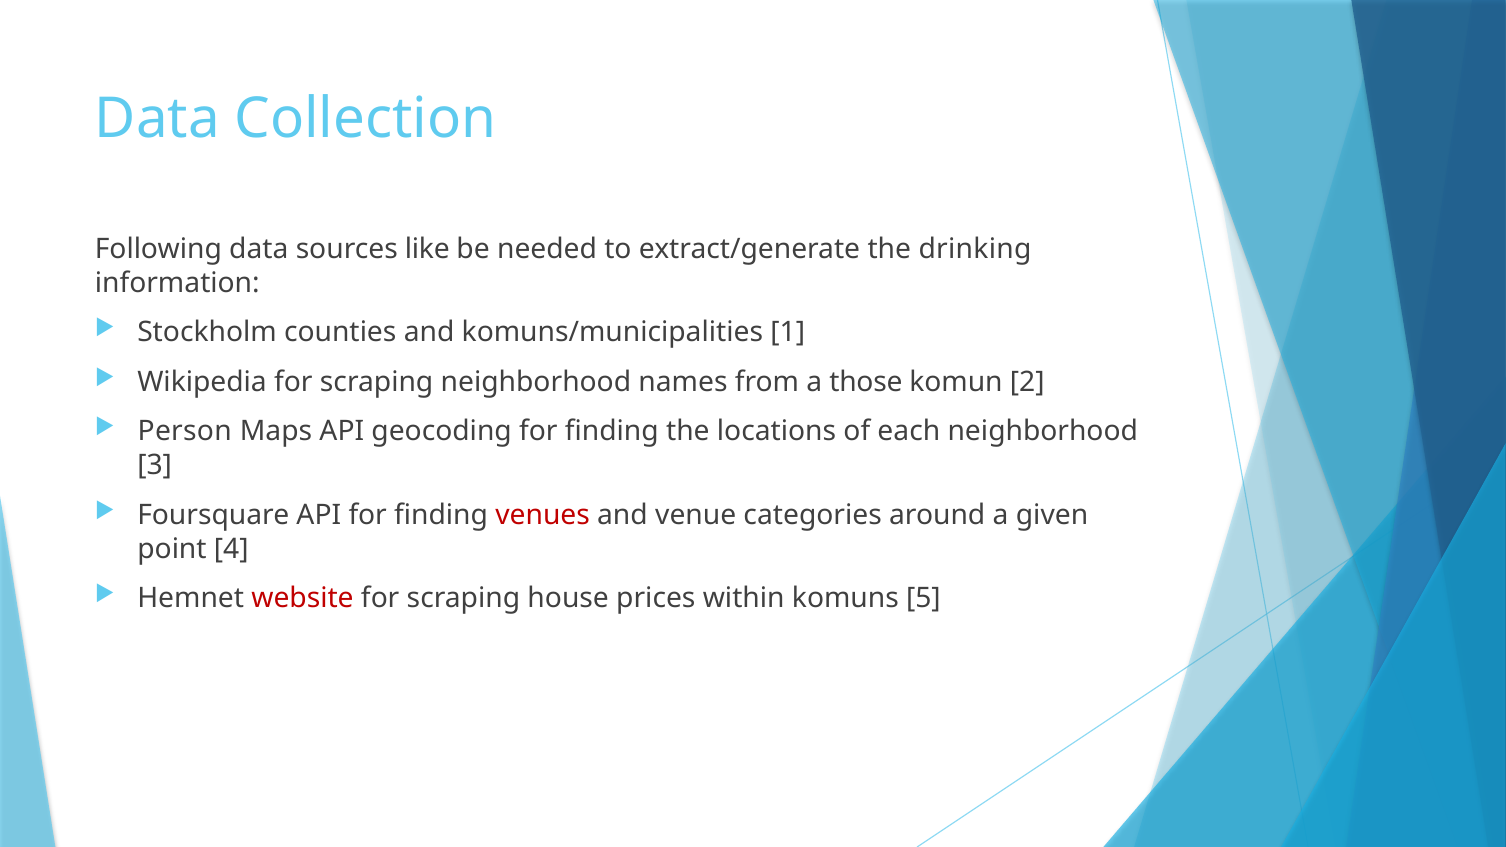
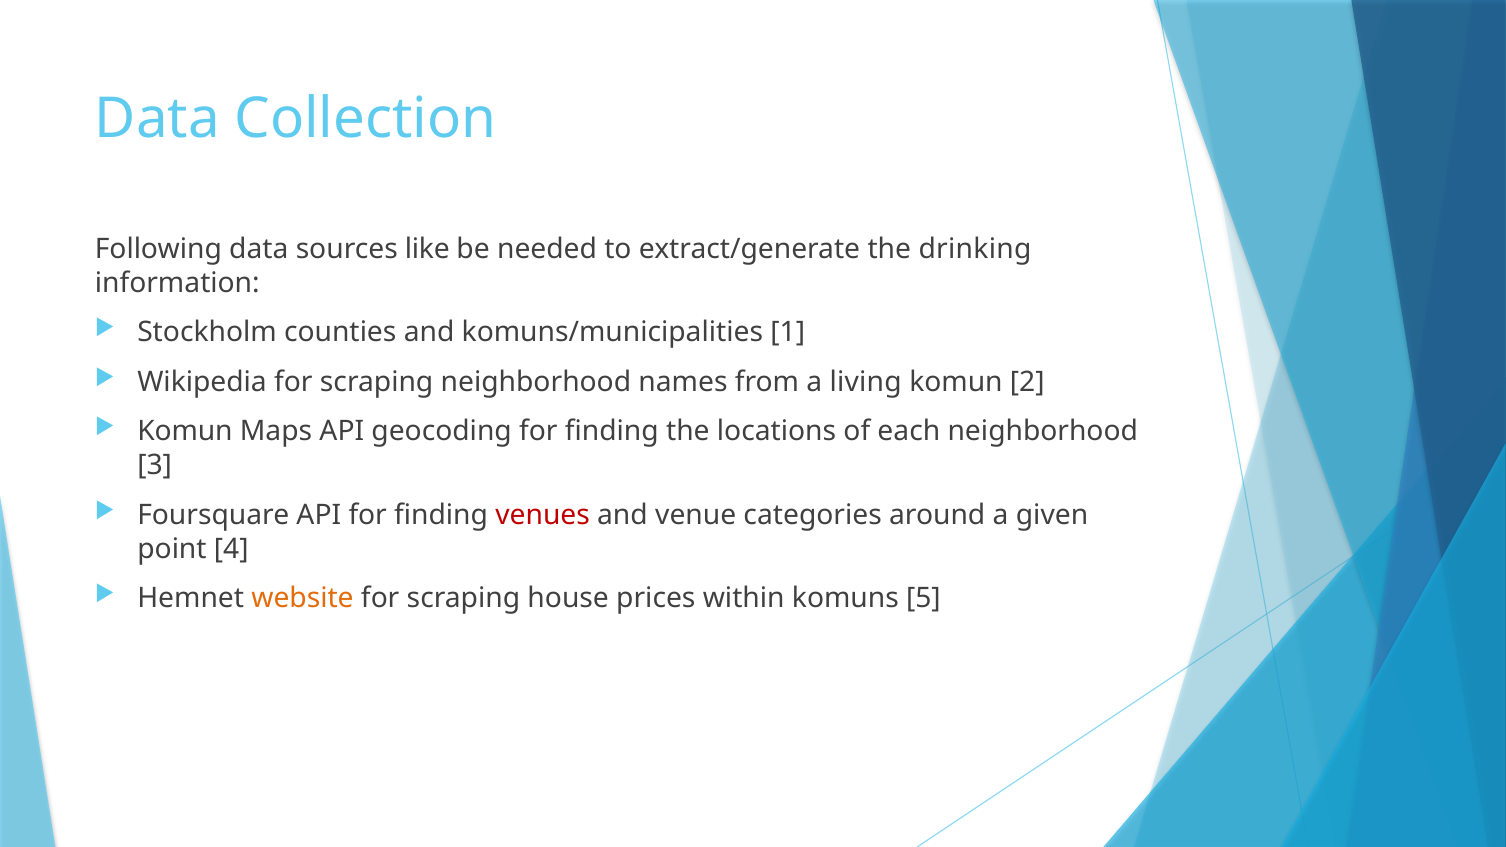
those: those -> living
Person at (185, 432): Person -> Komun
website colour: red -> orange
